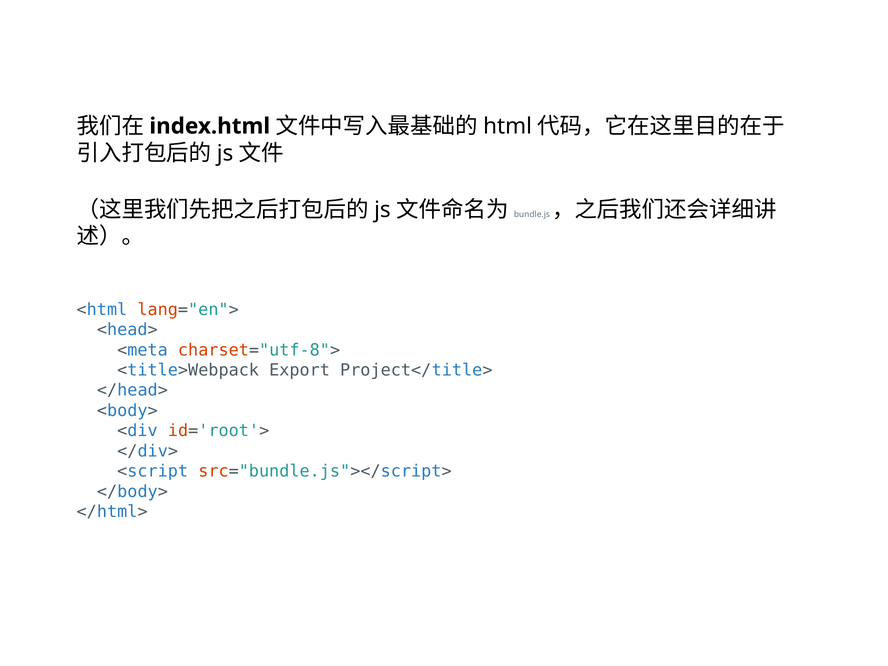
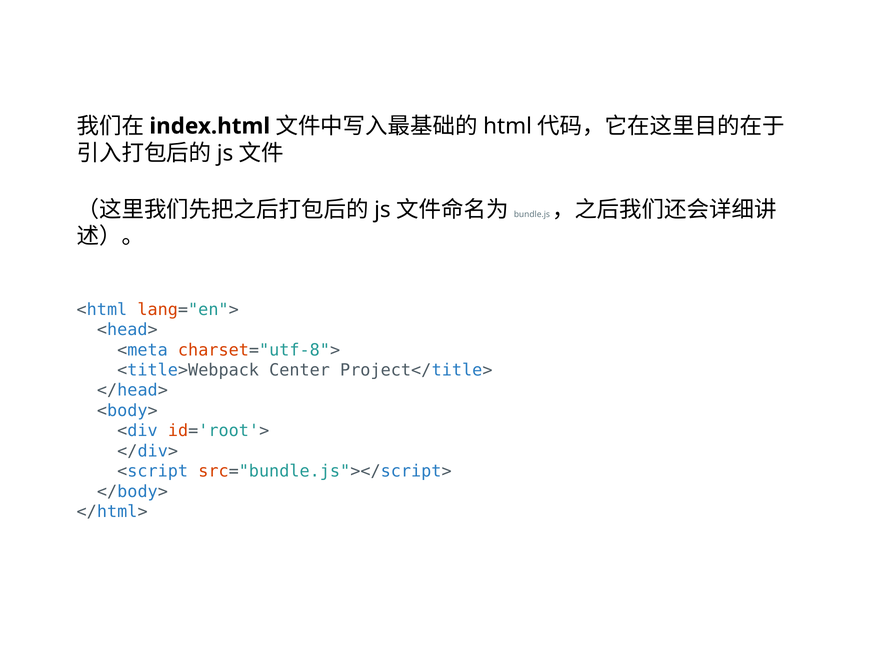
Export: Export -> Center
